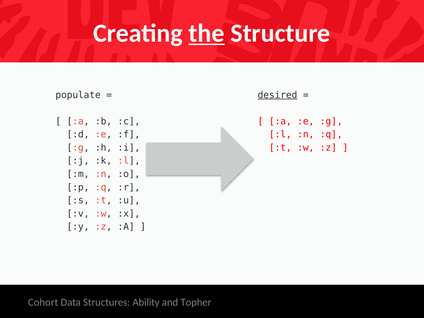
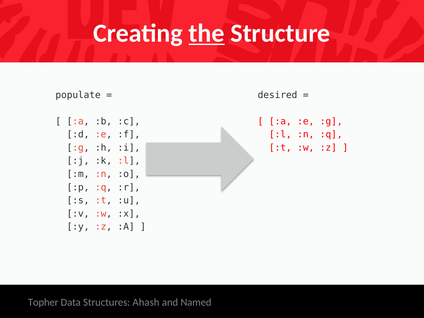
desired underline: present -> none
Cohort: Cohort -> Topher
Ability: Ability -> Ahash
Topher: Topher -> Named
